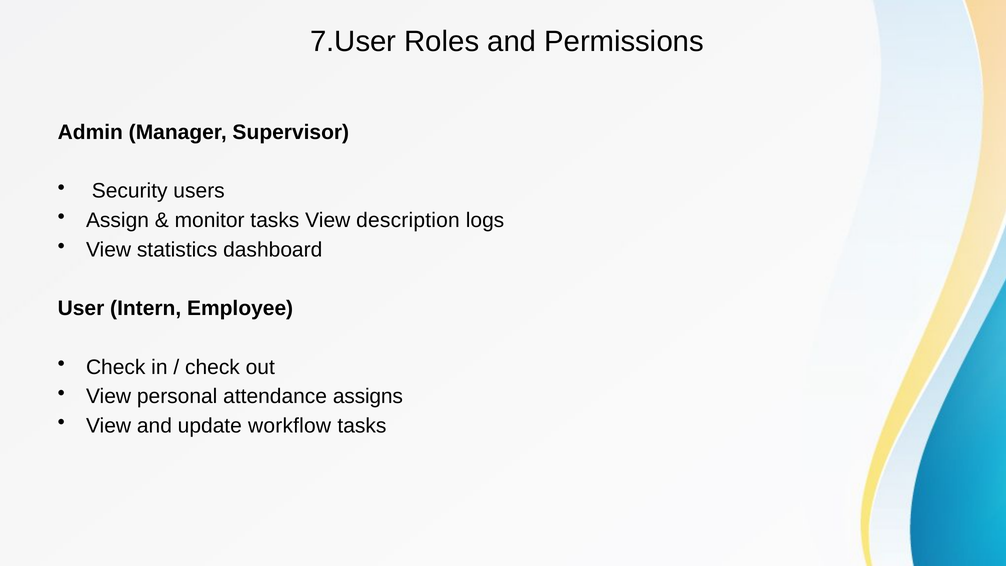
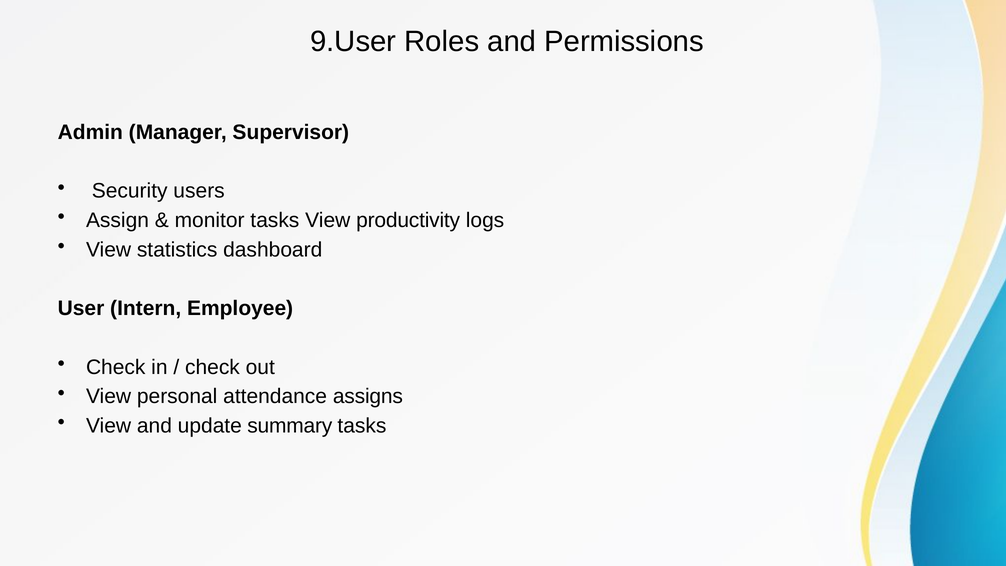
7.User: 7.User -> 9.User
description: description -> productivity
workflow: workflow -> summary
